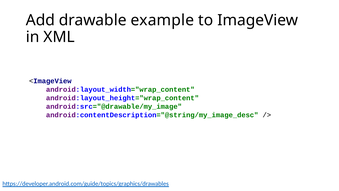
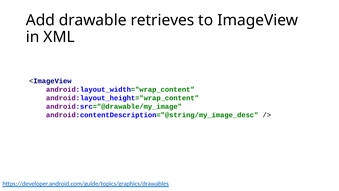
example: example -> retrieves
